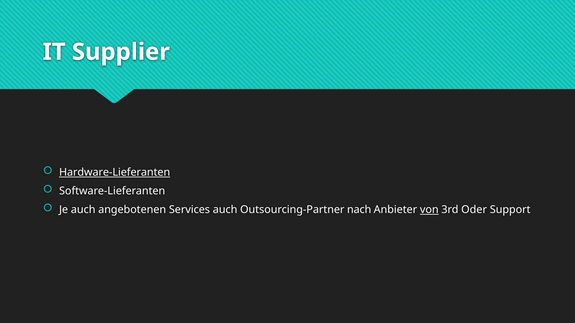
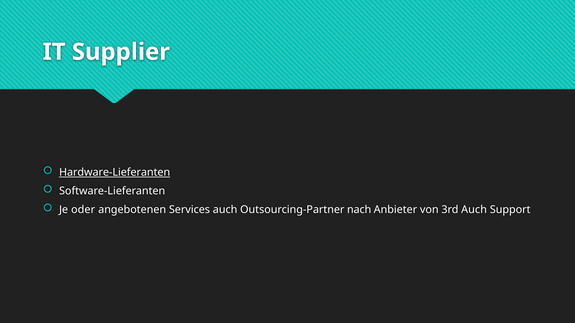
Je auch: auch -> oder
von underline: present -> none
3rd Oder: Oder -> Auch
